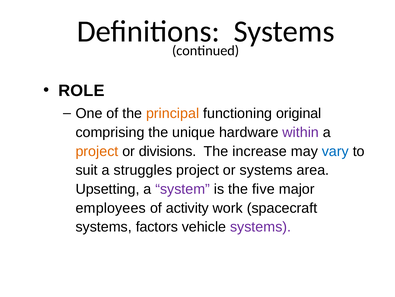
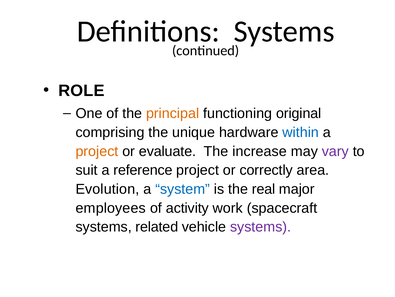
within colour: purple -> blue
divisions: divisions -> evaluate
vary colour: blue -> purple
struggles: struggles -> reference
or systems: systems -> correctly
Upsetting: Upsetting -> Evolution
system colour: purple -> blue
five: five -> real
factors: factors -> related
